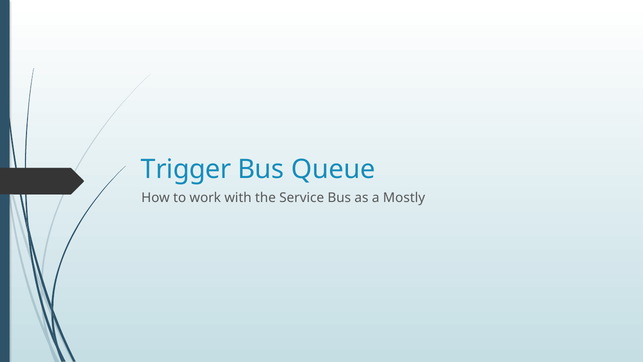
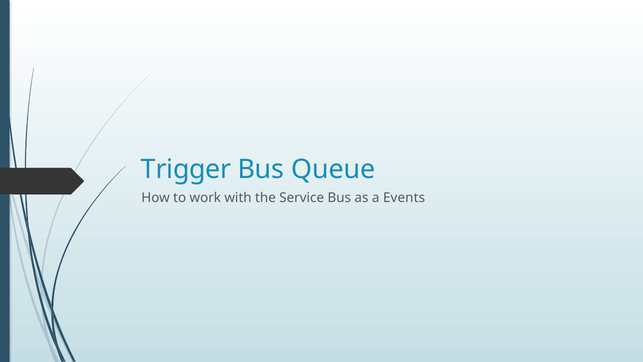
Mostly: Mostly -> Events
